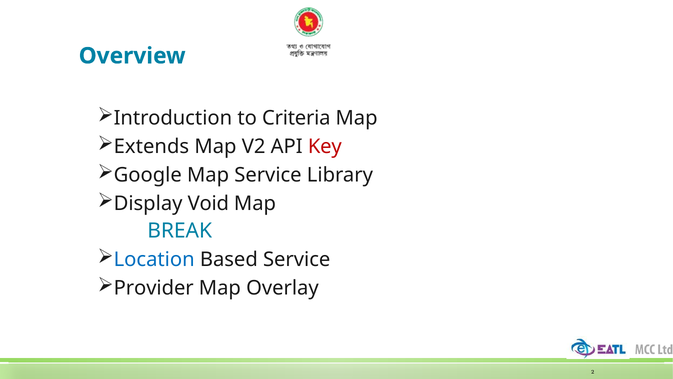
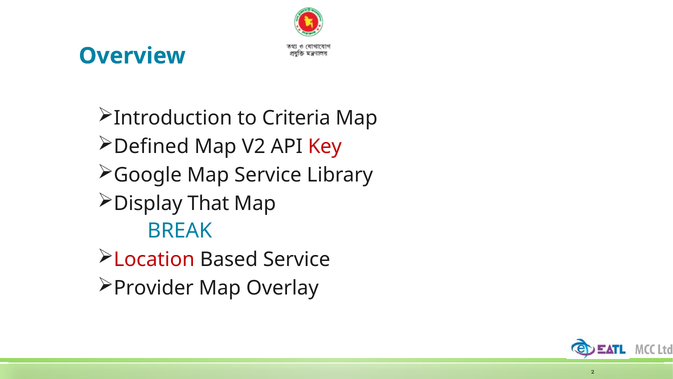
Extends: Extends -> Defined
Void: Void -> That
Location colour: blue -> red
